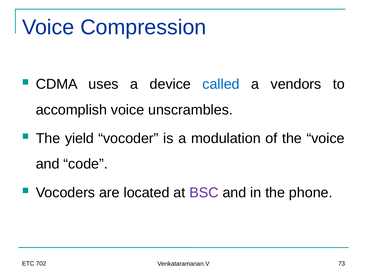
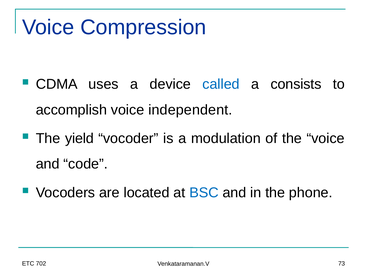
vendors: vendors -> consists
unscrambles: unscrambles -> independent
BSC colour: purple -> blue
